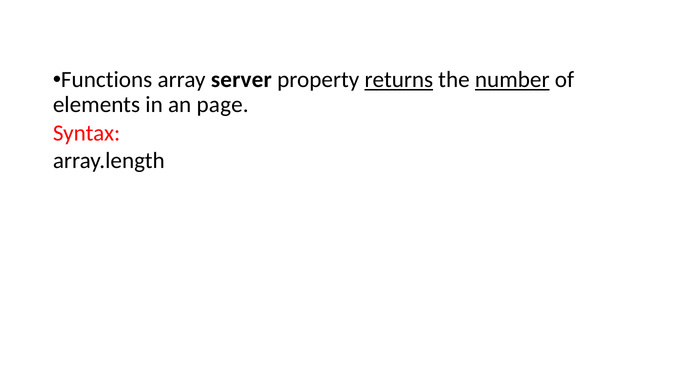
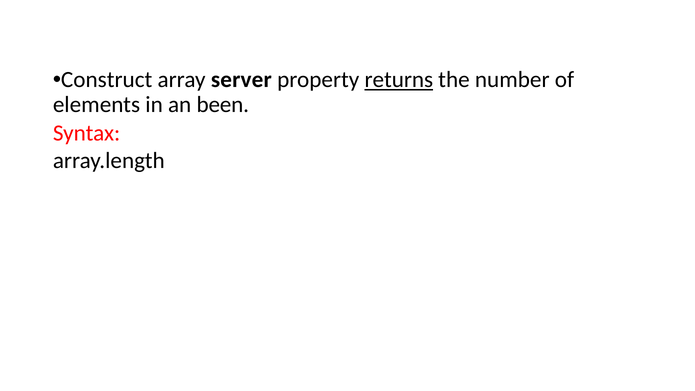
Functions: Functions -> Construct
number underline: present -> none
page: page -> been
